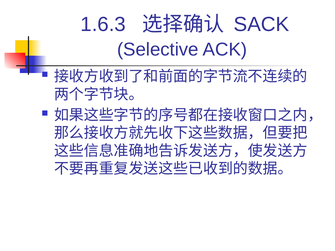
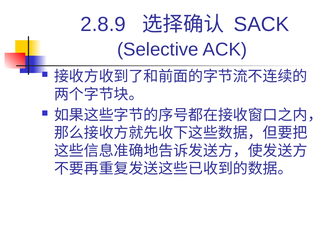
1.6.3: 1.6.3 -> 2.8.9
